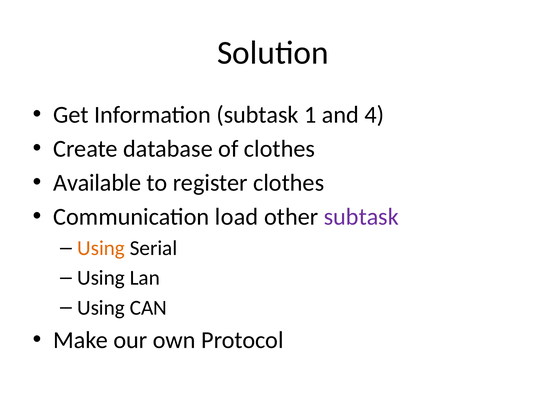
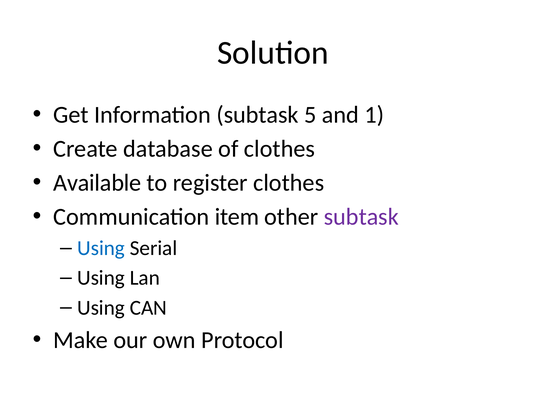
1: 1 -> 5
4: 4 -> 1
load: load -> item
Using at (101, 248) colour: orange -> blue
